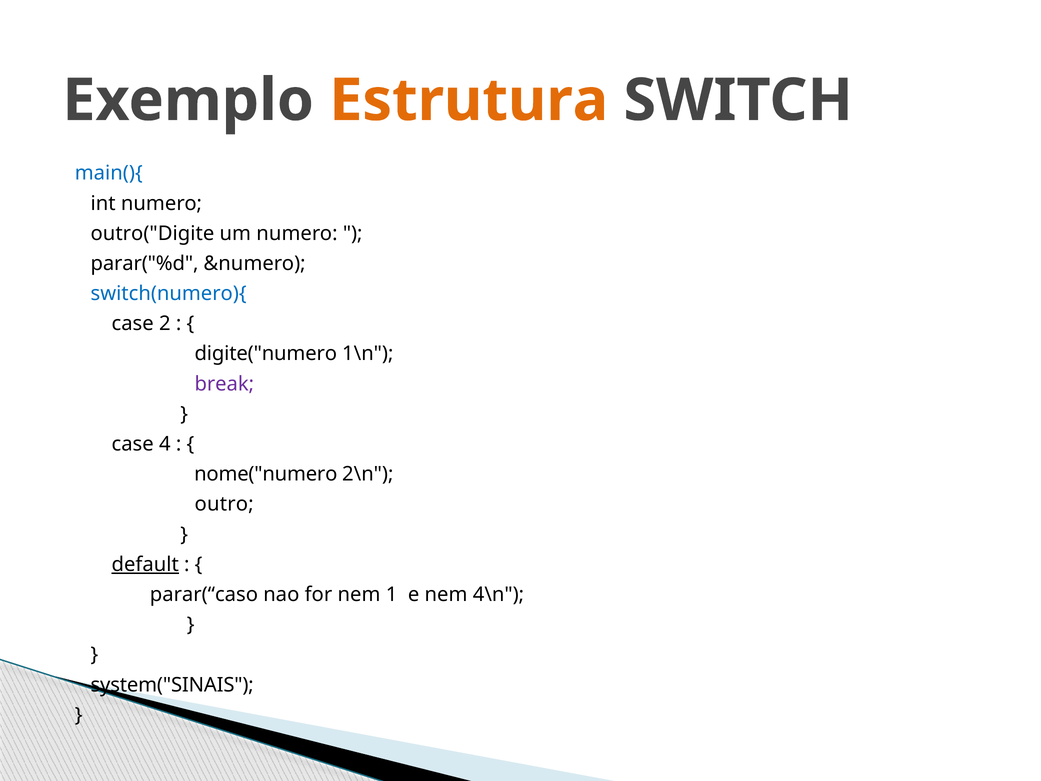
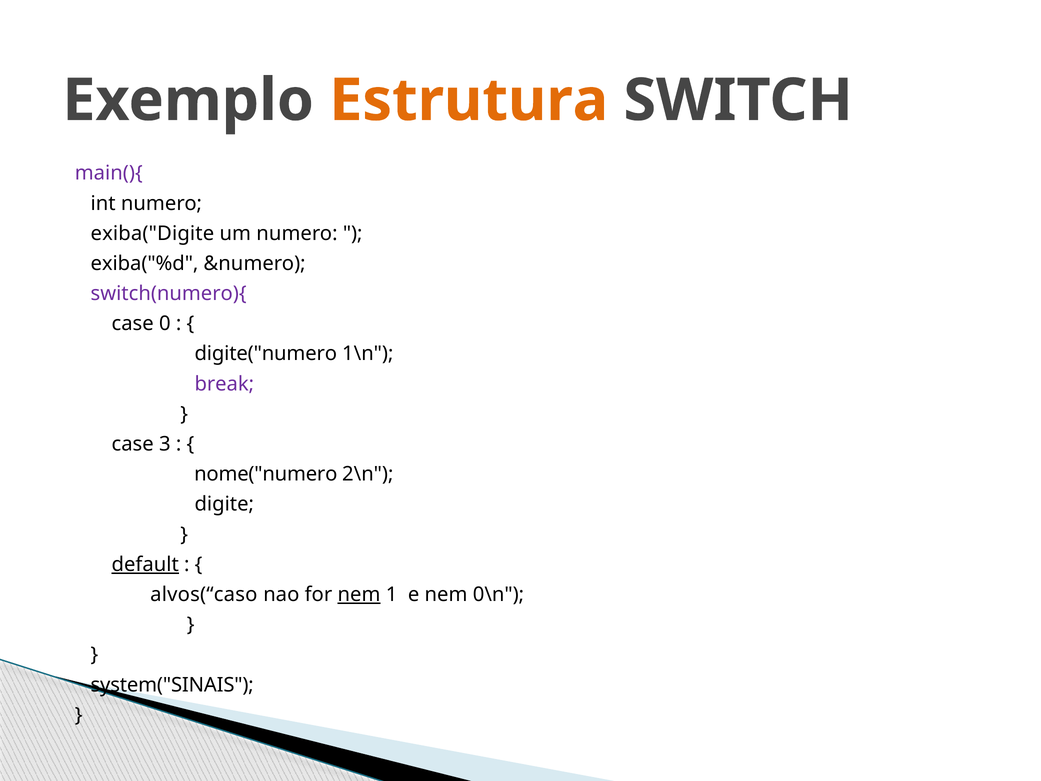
main(){ colour: blue -> purple
outro("Digite: outro("Digite -> exiba("Digite
parar("%d: parar("%d -> exiba("%d
switch(numero){ colour: blue -> purple
2: 2 -> 0
4: 4 -> 3
outro: outro -> digite
parar(“caso: parar(“caso -> alvos(“caso
nem at (359, 594) underline: none -> present
4\n: 4\n -> 0\n
